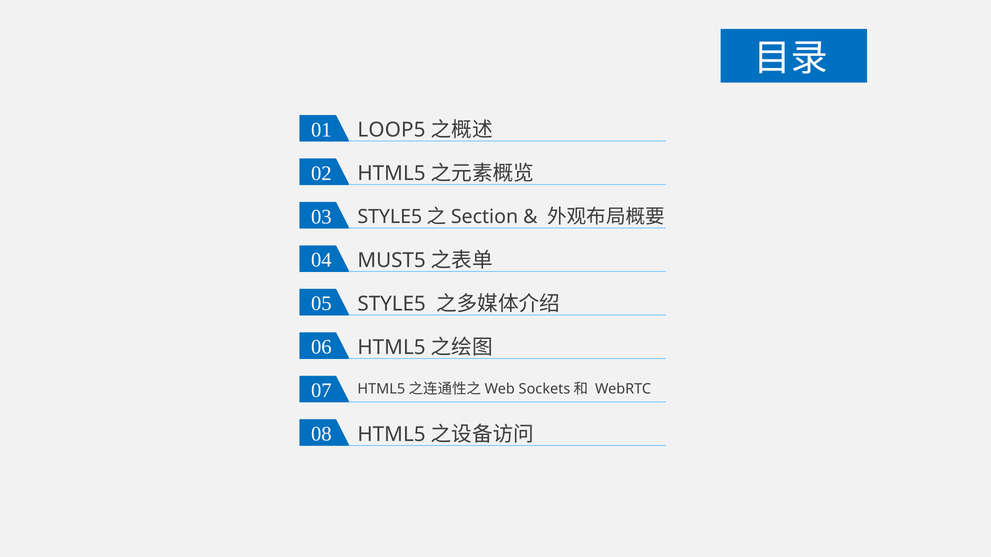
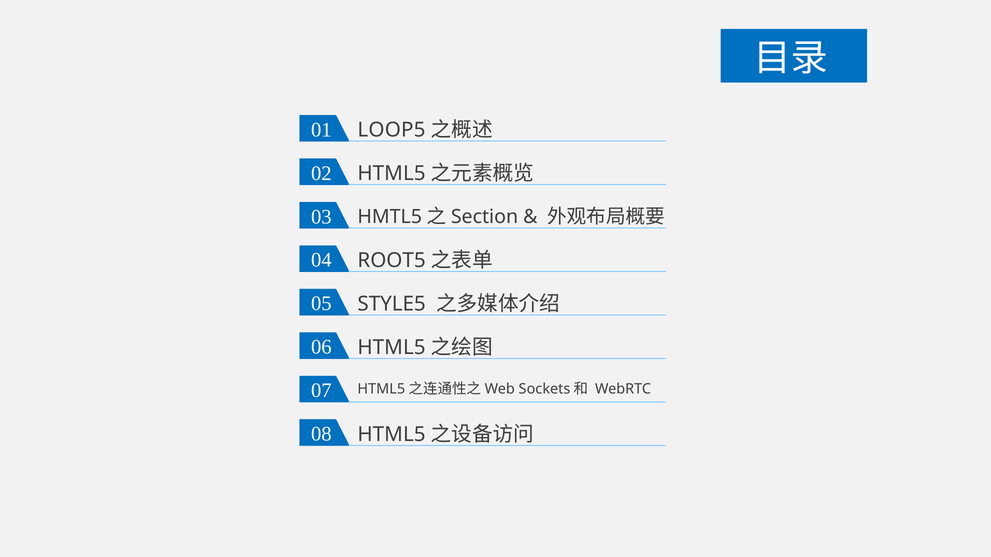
03 STYLE5: STYLE5 -> HMTL5
MUST5: MUST5 -> ROOT5
